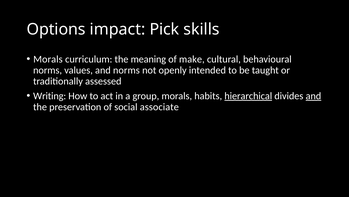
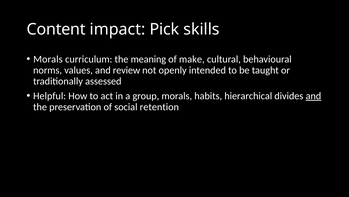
Options: Options -> Content
and norms: norms -> review
Writing: Writing -> Helpful
hierarchical underline: present -> none
associate: associate -> retention
